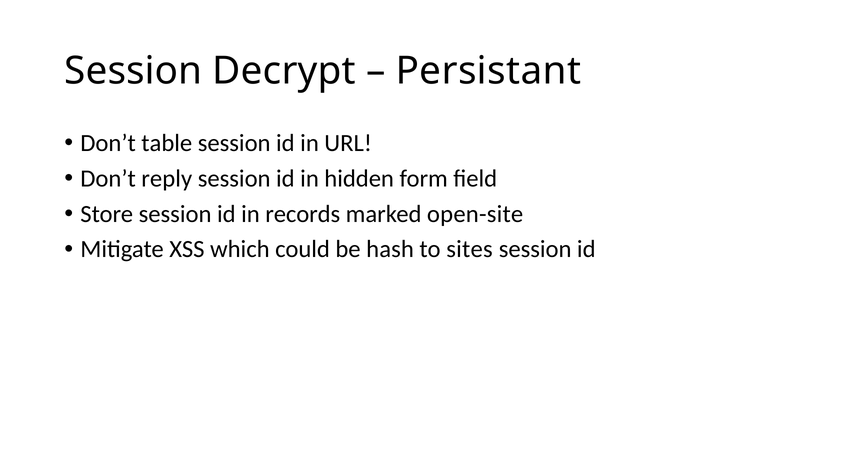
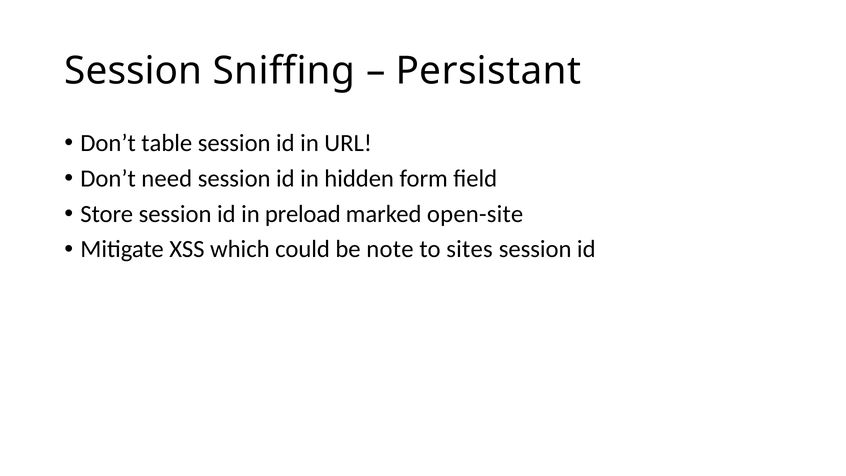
Decrypt: Decrypt -> Sniffing
reply: reply -> need
records: records -> preload
hash: hash -> note
